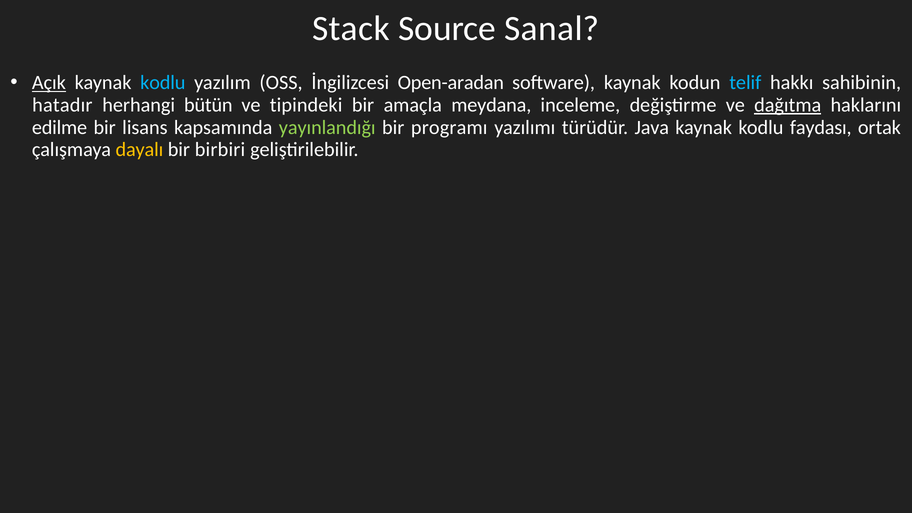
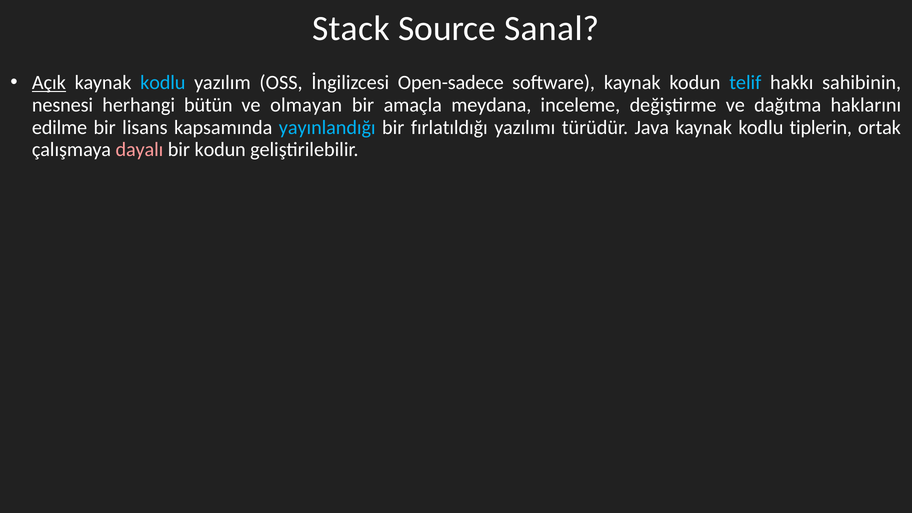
Open-aradan: Open-aradan -> Open-sadece
hatadır: hatadır -> nesnesi
tipindeki: tipindeki -> olmayan
dağıtma underline: present -> none
yayınlandığı colour: light green -> light blue
programı: programı -> fırlatıldığı
faydası: faydası -> tiplerin
dayalı colour: yellow -> pink
bir birbiri: birbiri -> kodun
